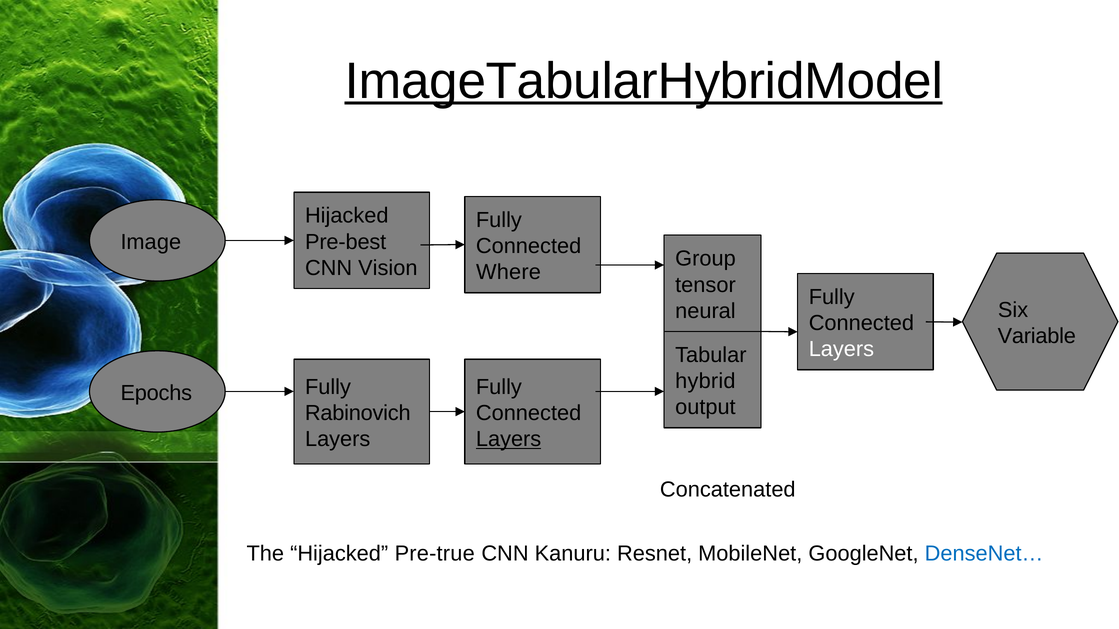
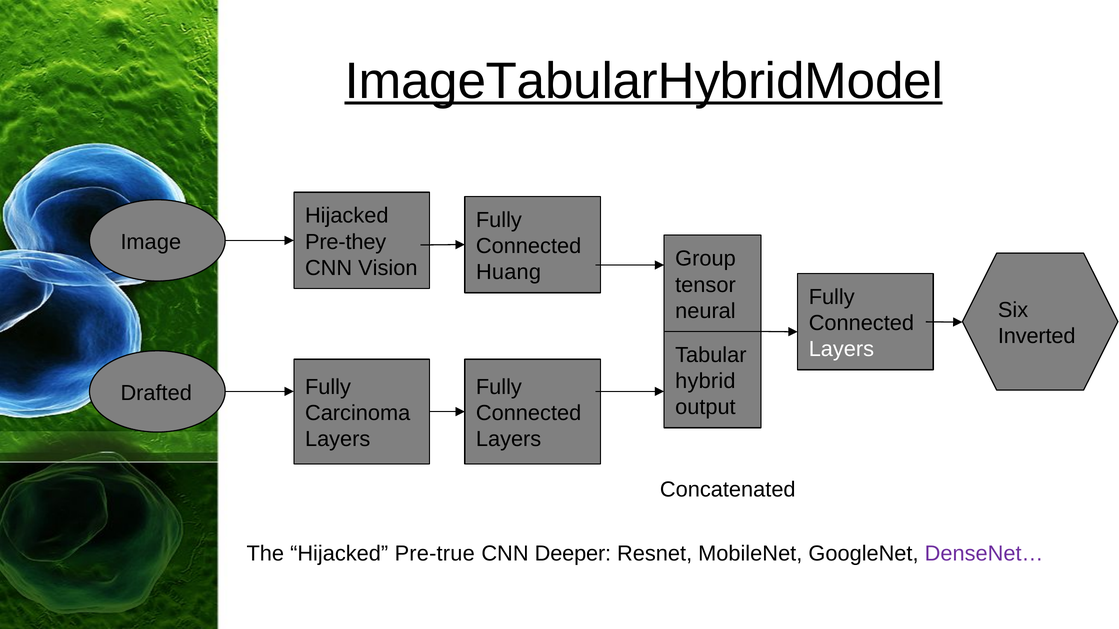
Pre-best: Pre-best -> Pre-they
Where: Where -> Huang
Variable: Variable -> Inverted
Epochs: Epochs -> Drafted
Rabinovich: Rabinovich -> Carcinoma
Layers at (509, 440) underline: present -> none
Kanuru: Kanuru -> Deeper
DenseNet… colour: blue -> purple
